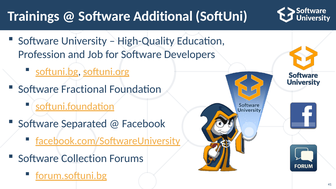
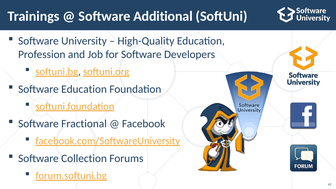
Software Fractional: Fractional -> Education
Separated: Separated -> Fractional
